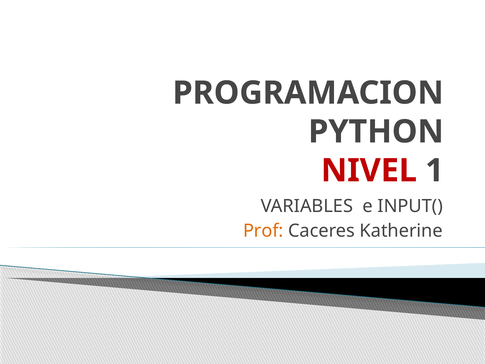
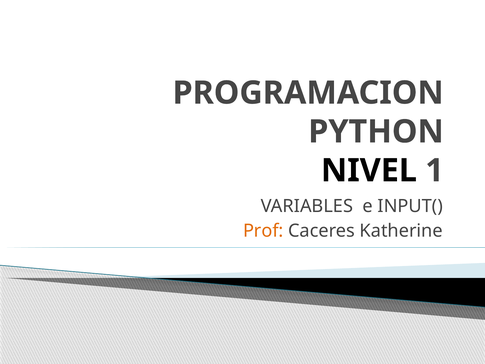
NIVEL colour: red -> black
